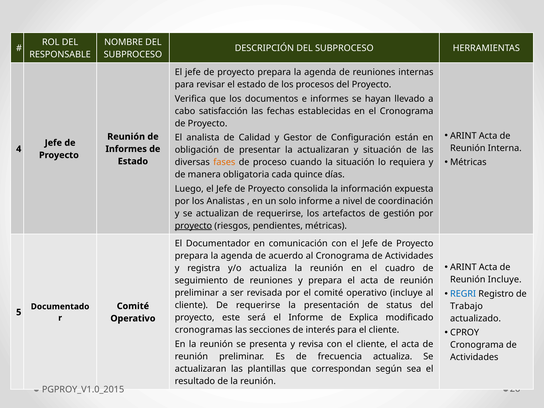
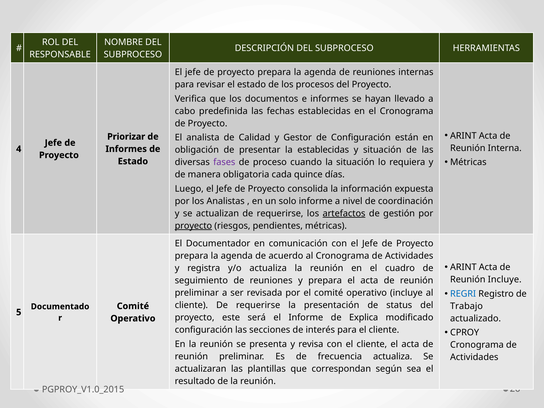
satisfacción: satisfacción -> predefinida
Reunión at (126, 137): Reunión -> Priorizar
la actualizaran: actualizaran -> establecidas
fases colour: orange -> purple
artefactos underline: none -> present
cronogramas at (204, 330): cronogramas -> configuración
